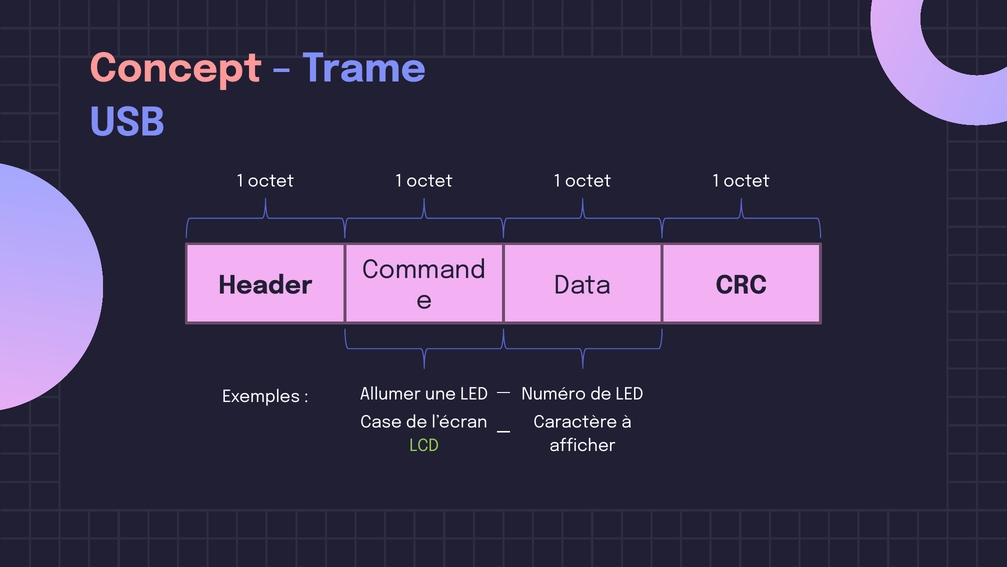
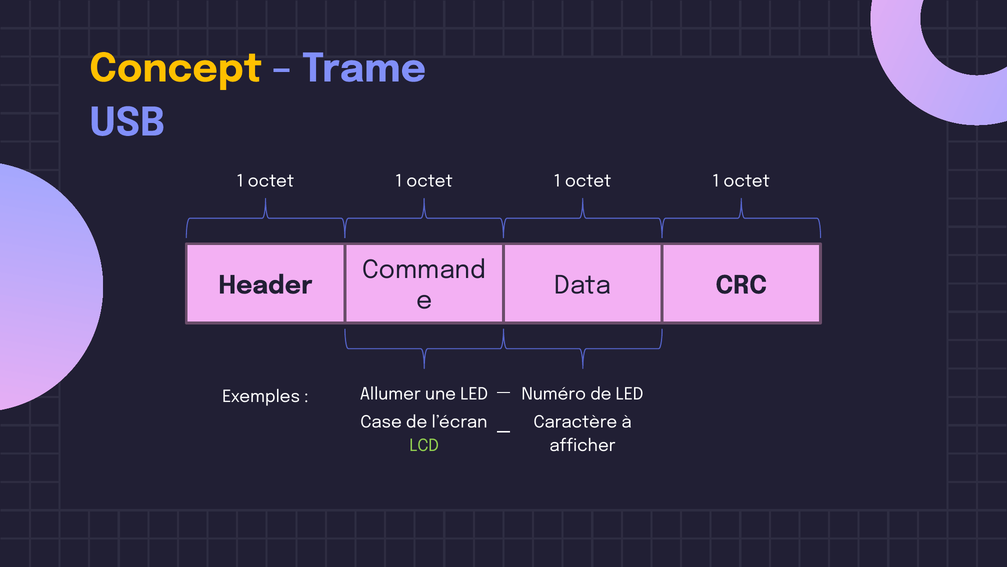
Concept colour: pink -> yellow
